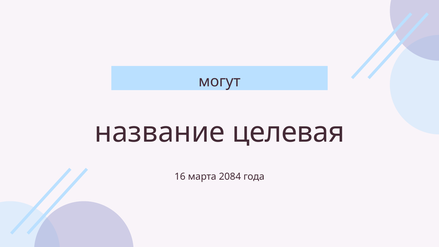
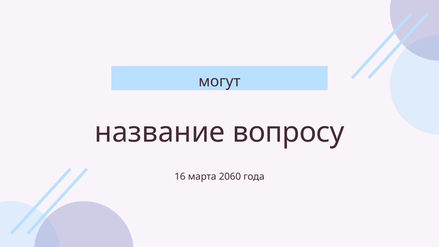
целевая: целевая -> вопросу
2084: 2084 -> 2060
